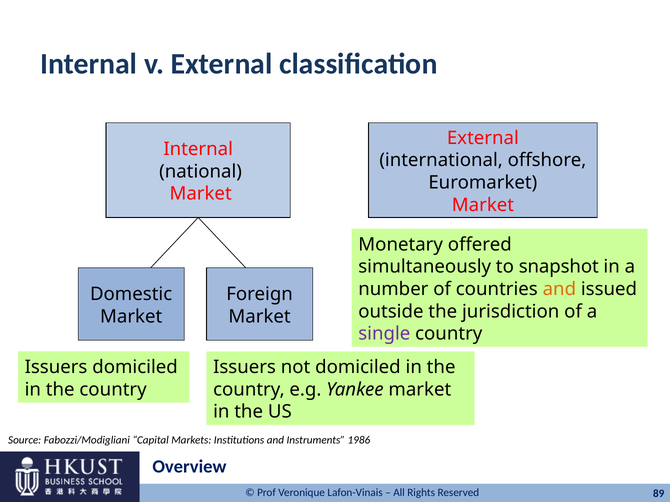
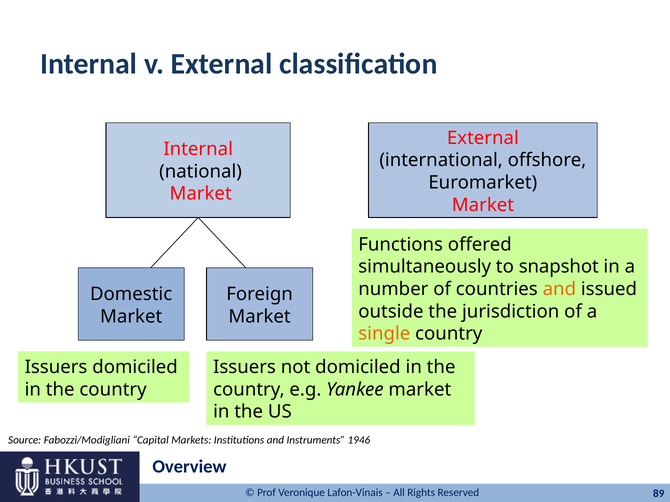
Monetary: Monetary -> Functions
single colour: purple -> orange
1986: 1986 -> 1946
